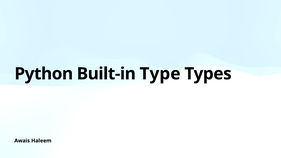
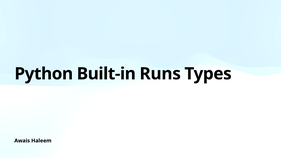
Type: Type -> Runs
